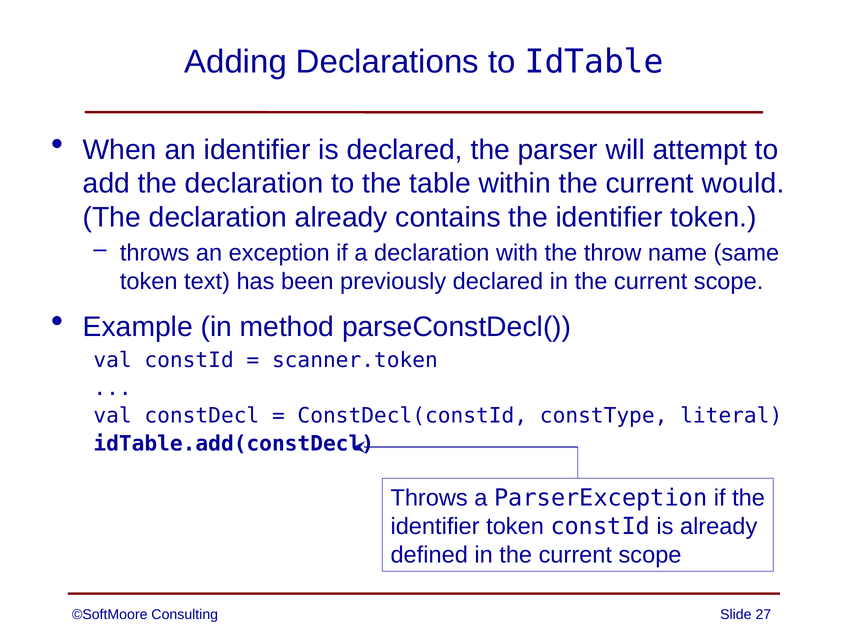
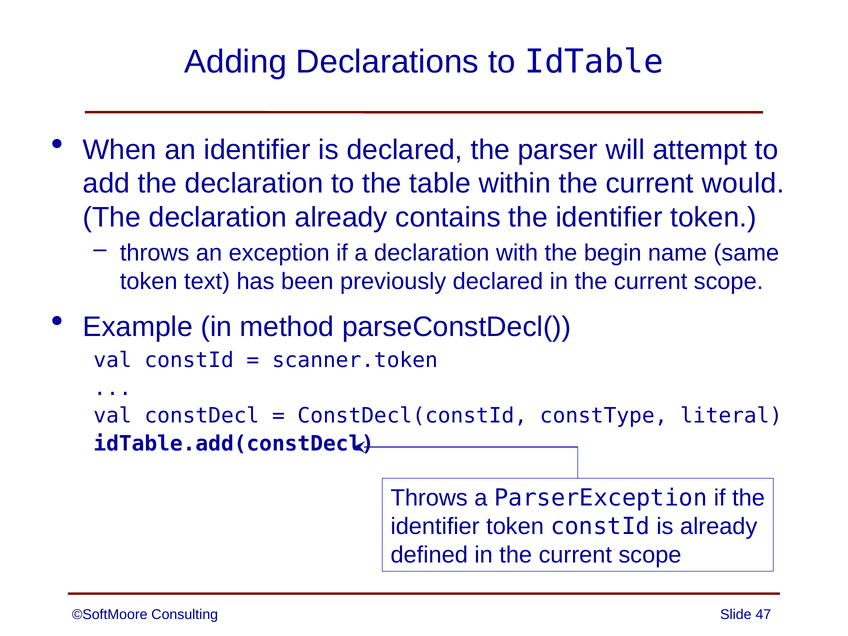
throw: throw -> begin
27: 27 -> 47
